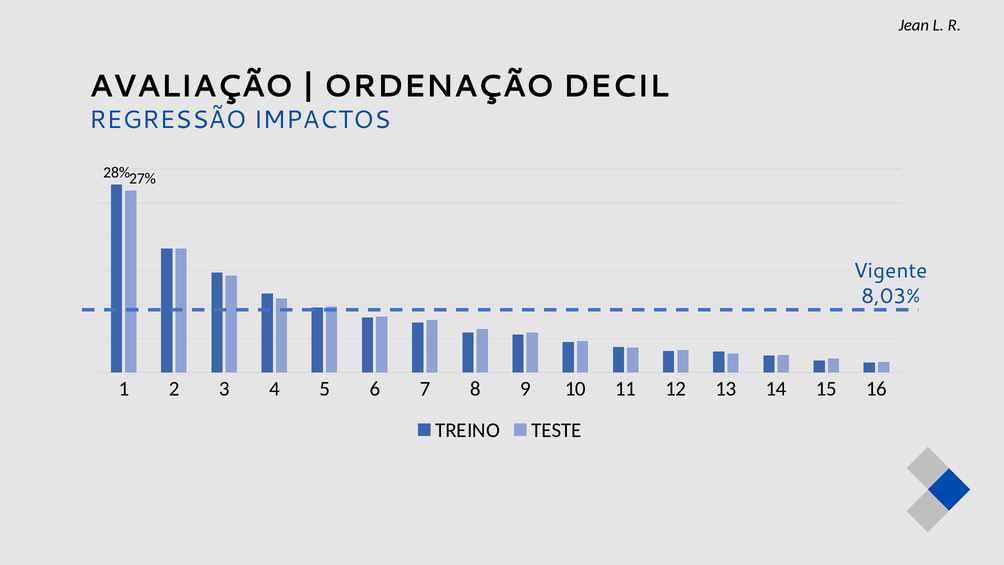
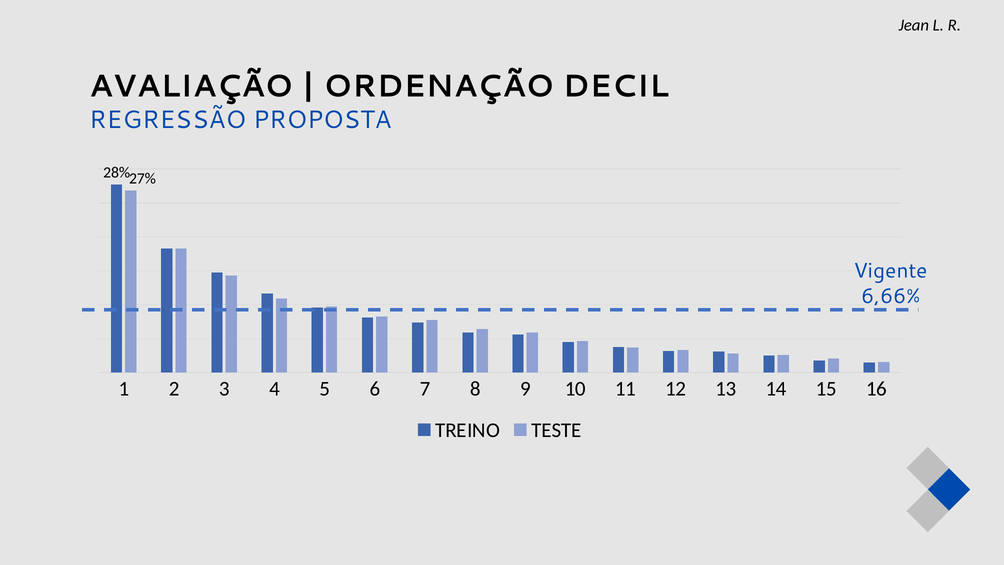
IMPACTOS: IMPACTOS -> PROPOSTA
8,03%: 8,03% -> 6,66%
